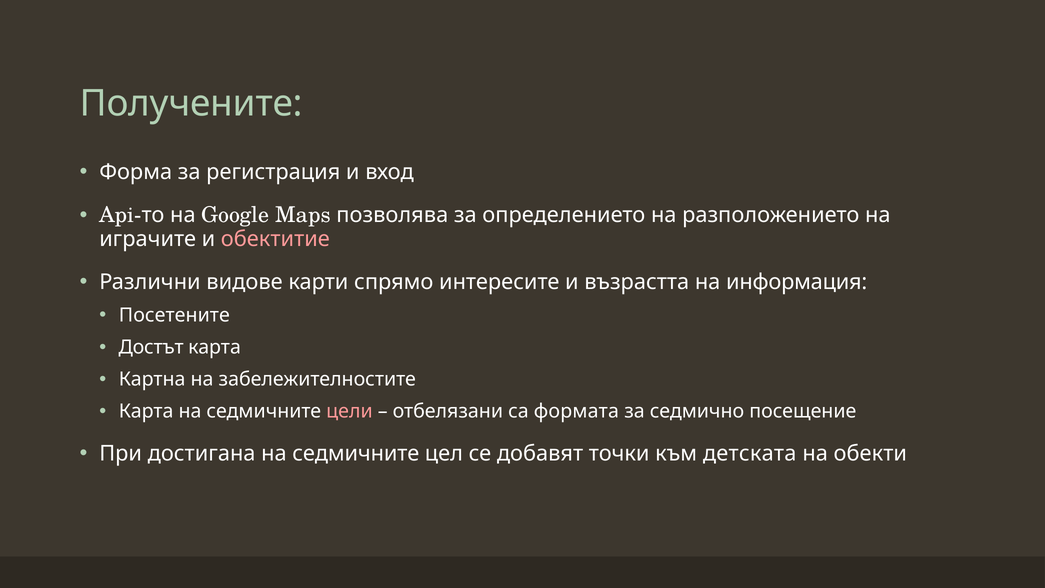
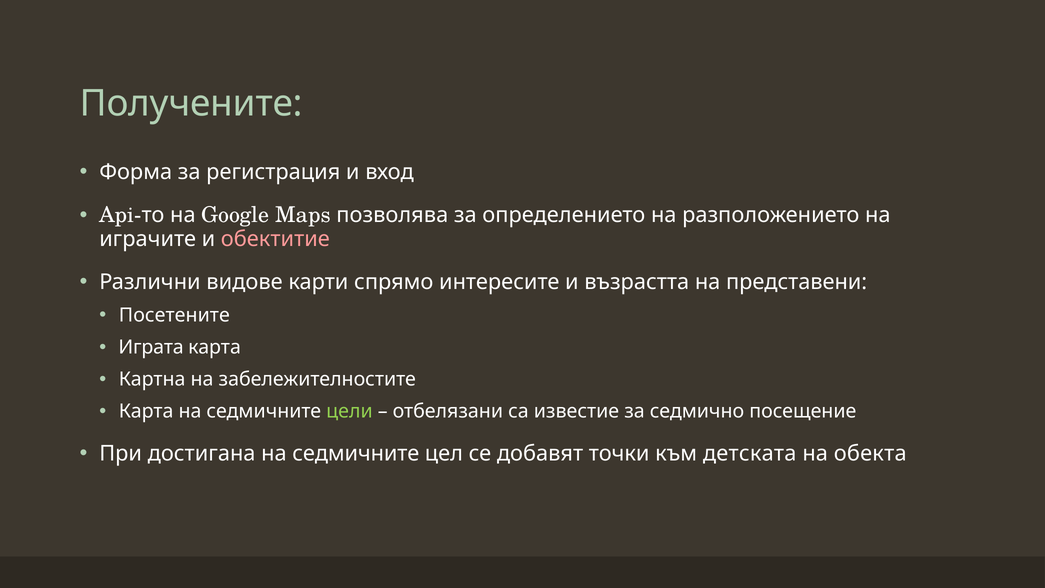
информация: информация -> представени
Достът: Достът -> Играта
цели colour: pink -> light green
формата: формата -> известие
обекти: обекти -> обекта
